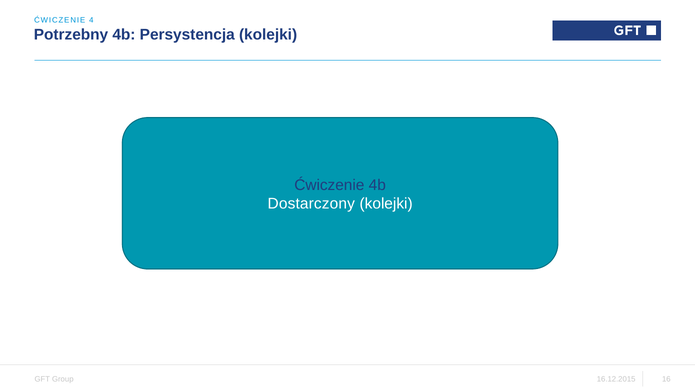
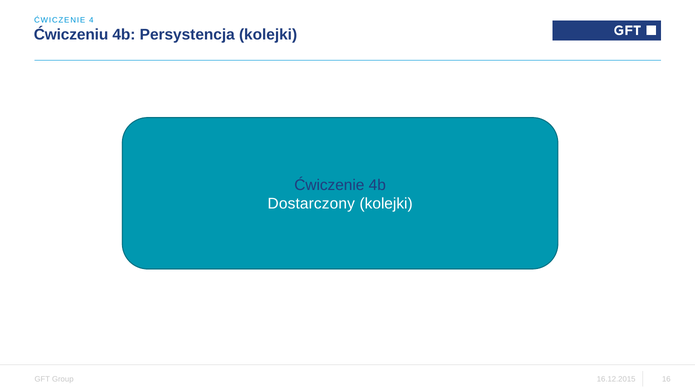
Potrzebny: Potrzebny -> Ćwiczeniu
